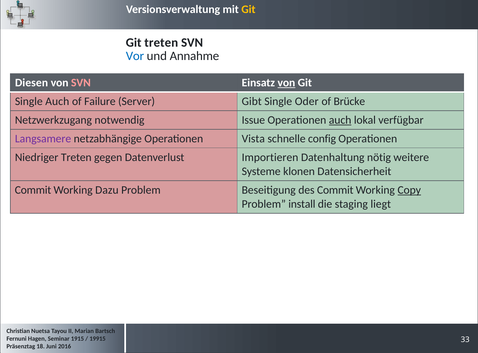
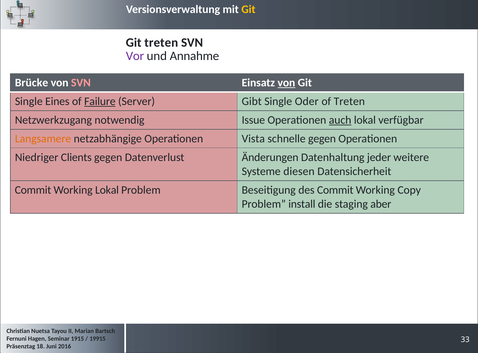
Vor colour: blue -> purple
Diesen: Diesen -> Brücke
Single Auch: Auch -> Eines
Failure underline: none -> present
of Brücke: Brücke -> Treten
Langsamere colour: purple -> orange
schnelle config: config -> gegen
Niedriger Treten: Treten -> Clients
Importieren: Importieren -> Änderungen
nötig: nötig -> jeder
klonen: klonen -> diesen
Working Dazu: Dazu -> Lokal
Copy underline: present -> none
liegt: liegt -> aber
